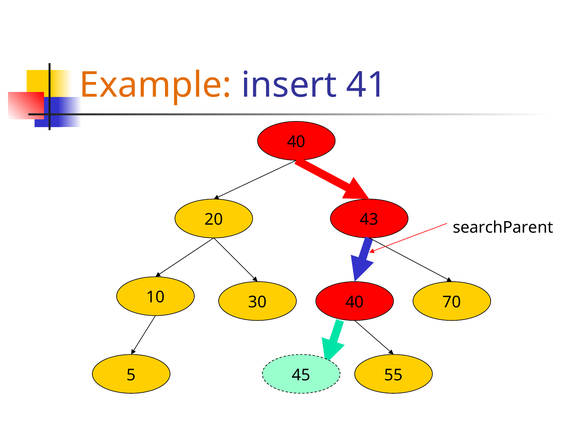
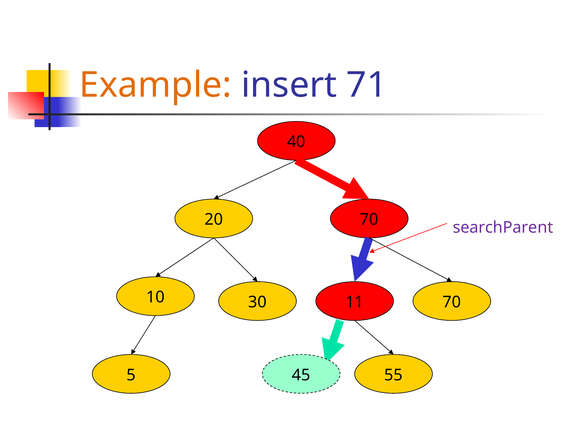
41: 41 -> 71
20 43: 43 -> 70
searchParent colour: black -> purple
30 40: 40 -> 11
